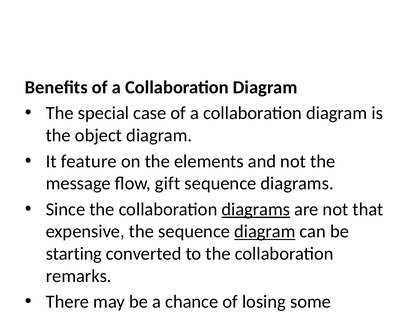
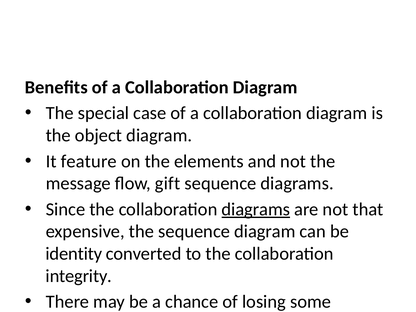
diagram at (265, 232) underline: present -> none
starting: starting -> identity
remarks: remarks -> integrity
